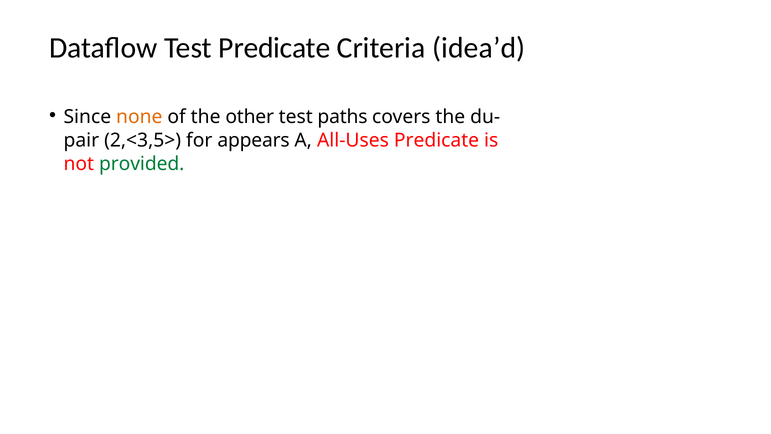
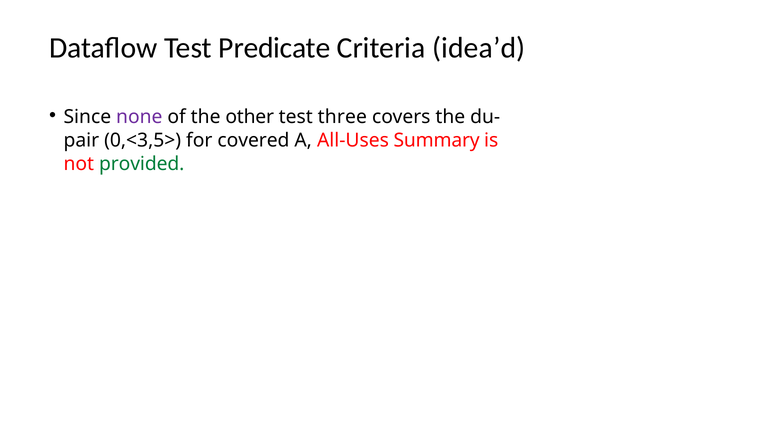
none colour: orange -> purple
paths: paths -> three
2,<3,5>: 2,<3,5> -> 0,<3,5>
appears: appears -> covered
All-Uses Predicate: Predicate -> Summary
